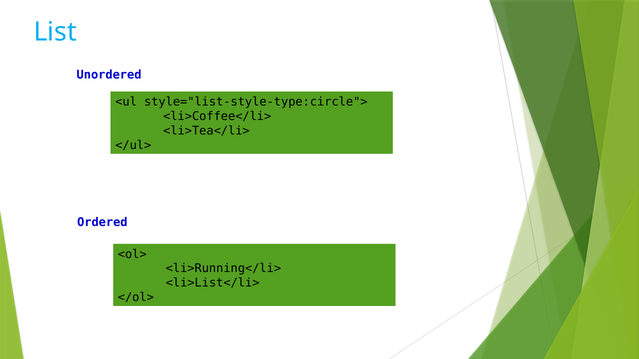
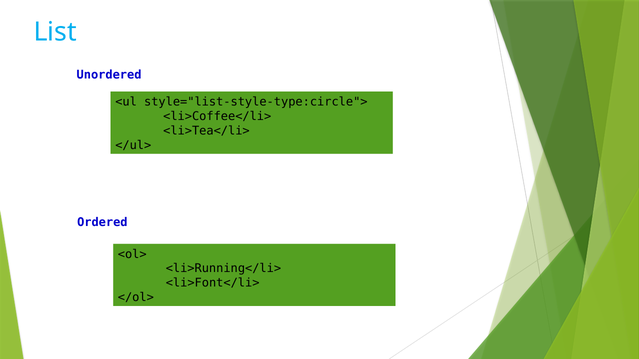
<li>List</li>: <li>List</li> -> <li>Font</li>
